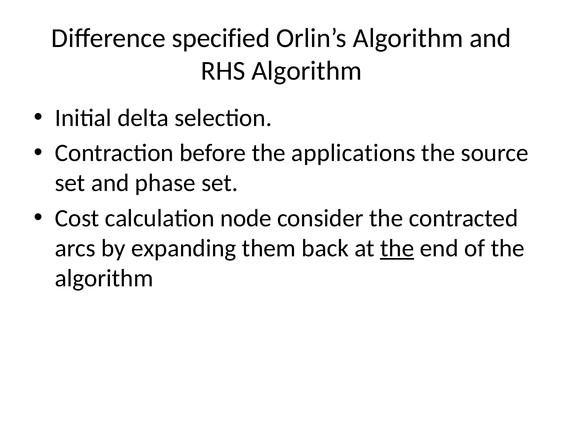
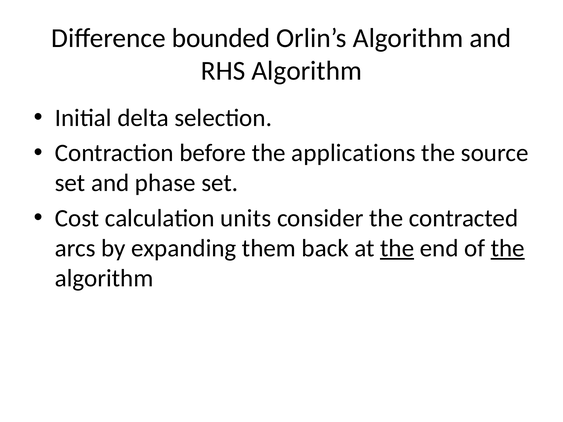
specified: specified -> bounded
node: node -> units
the at (508, 248) underline: none -> present
